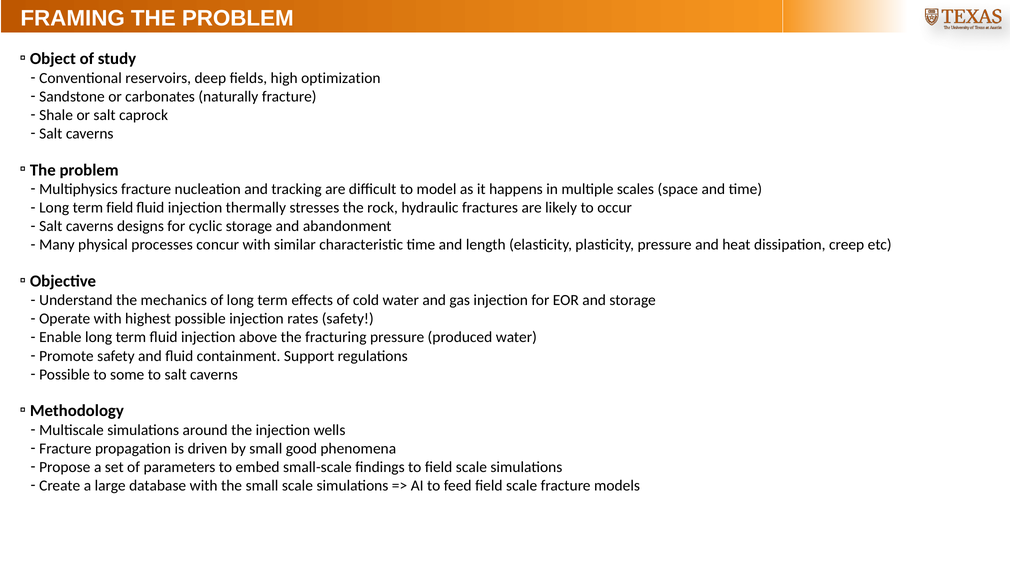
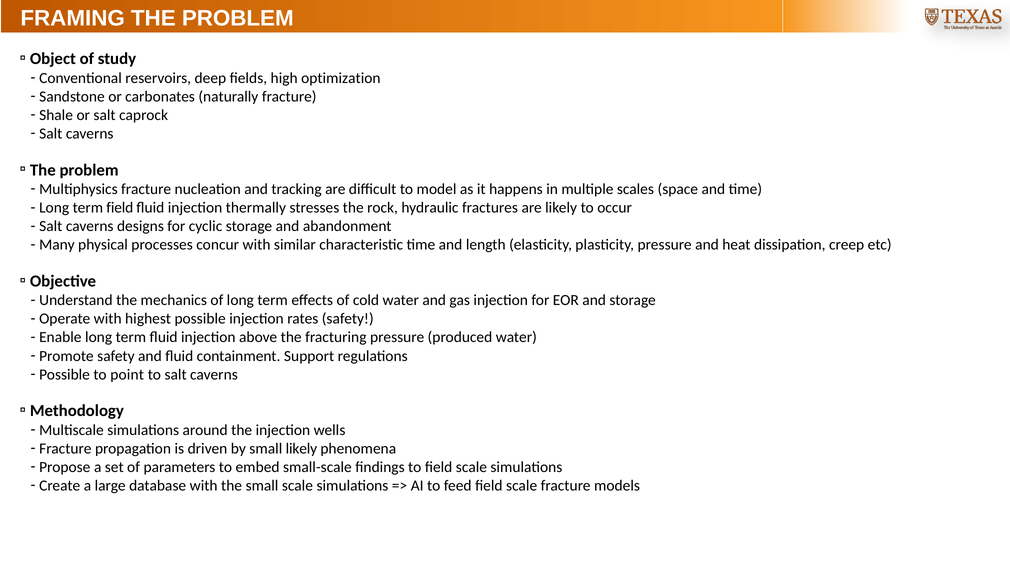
some: some -> point
small good: good -> likely
